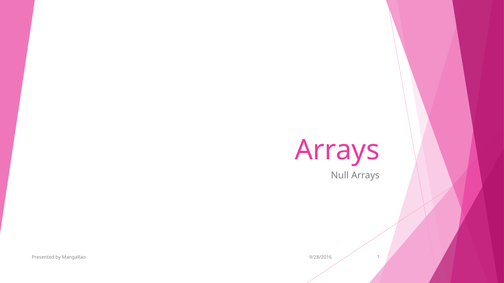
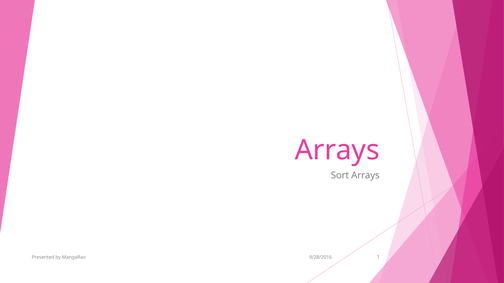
Null: Null -> Sort
